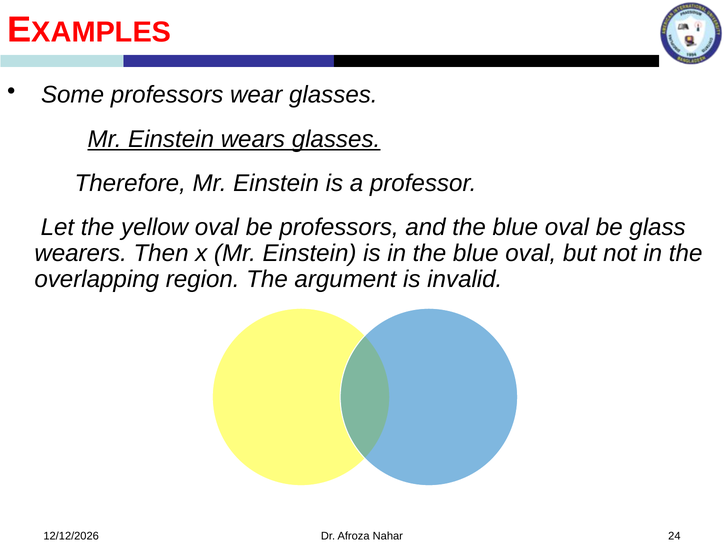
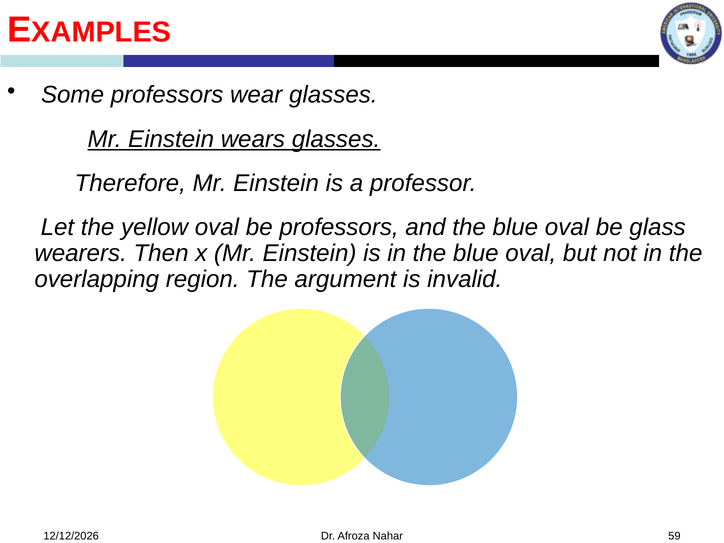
24: 24 -> 59
